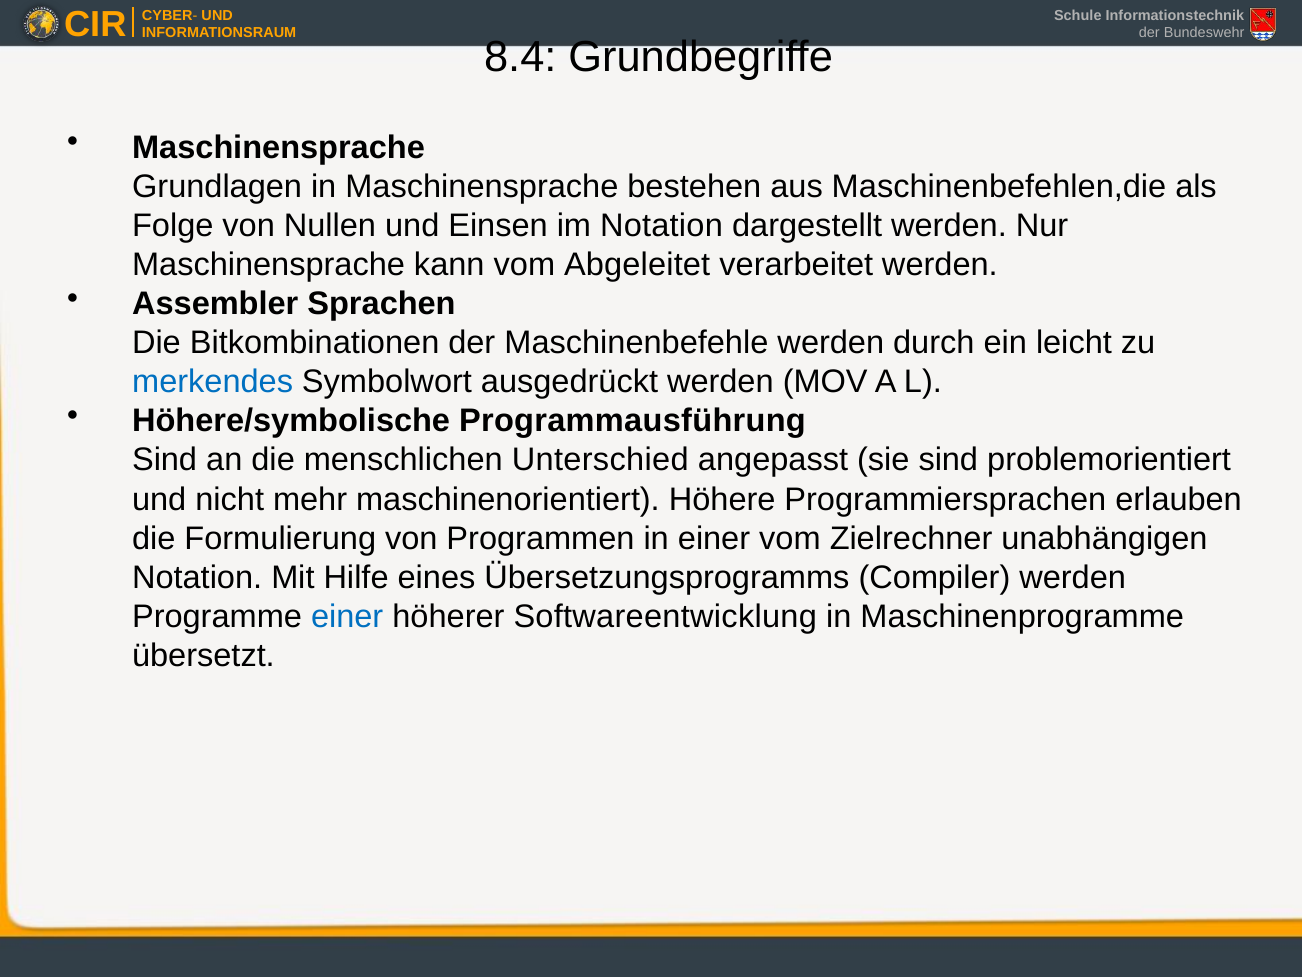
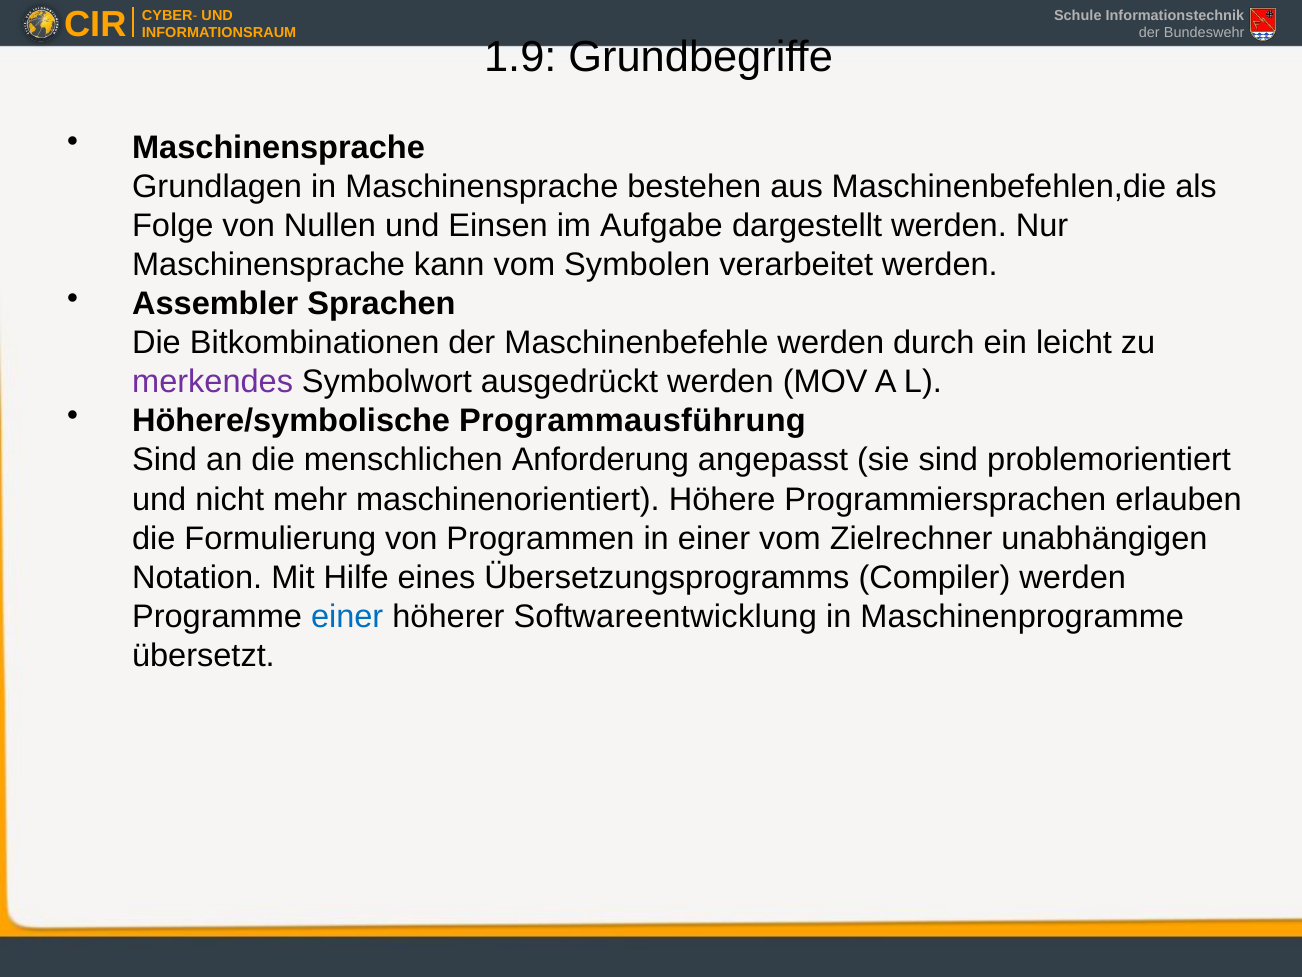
8.4: 8.4 -> 1.9
im Notation: Notation -> Aufgabe
Abgeleitet: Abgeleitet -> Symbolen
merkendes colour: blue -> purple
Unterschied: Unterschied -> Anforderung
